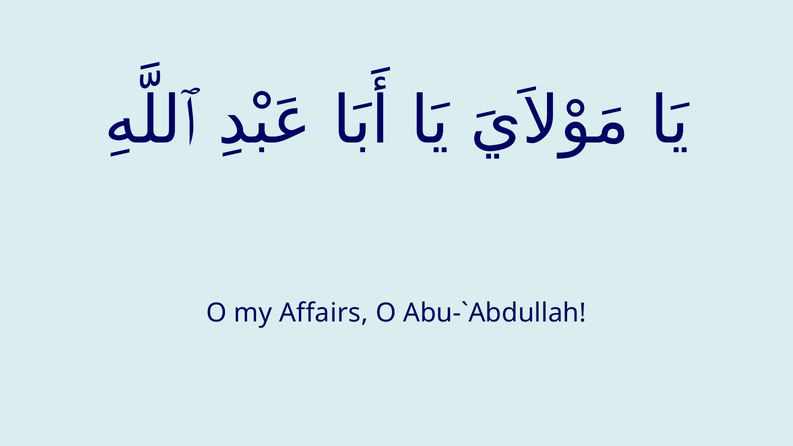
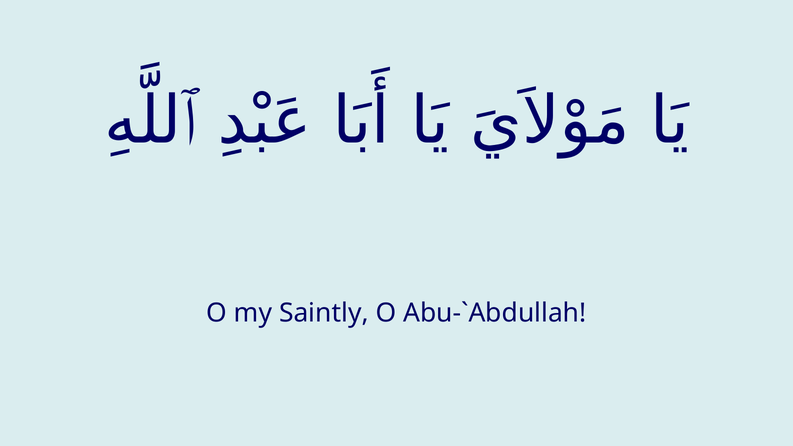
Affairs: Affairs -> Saintly
